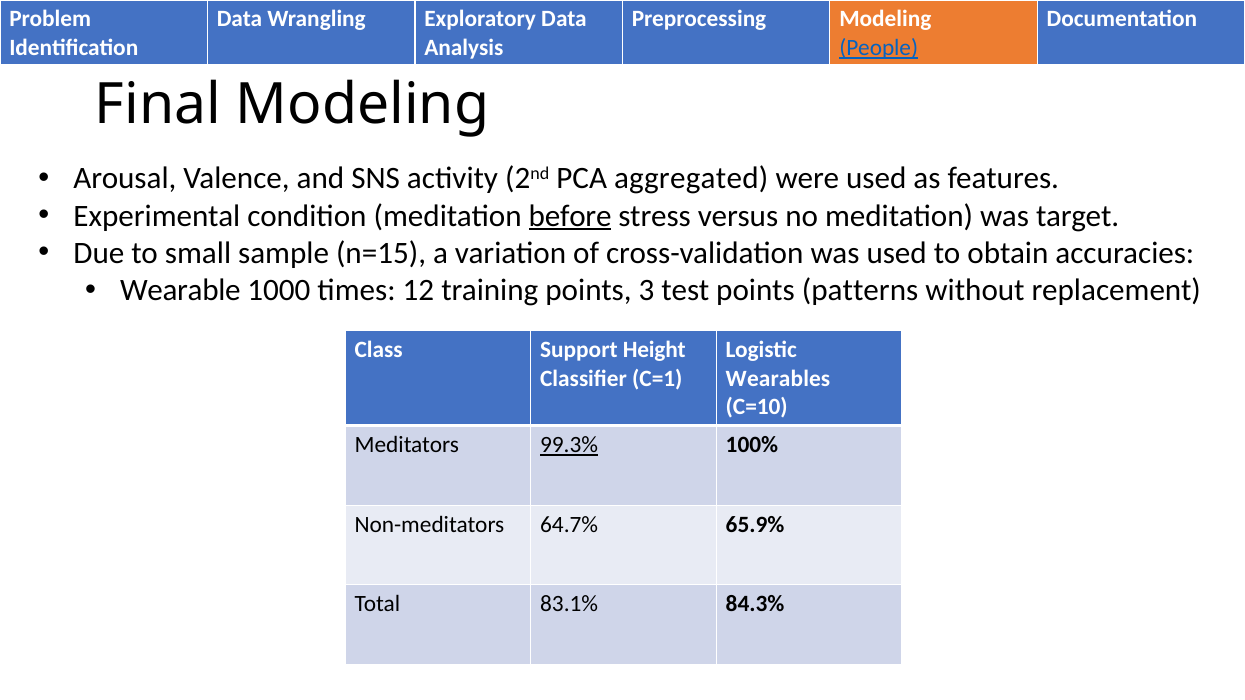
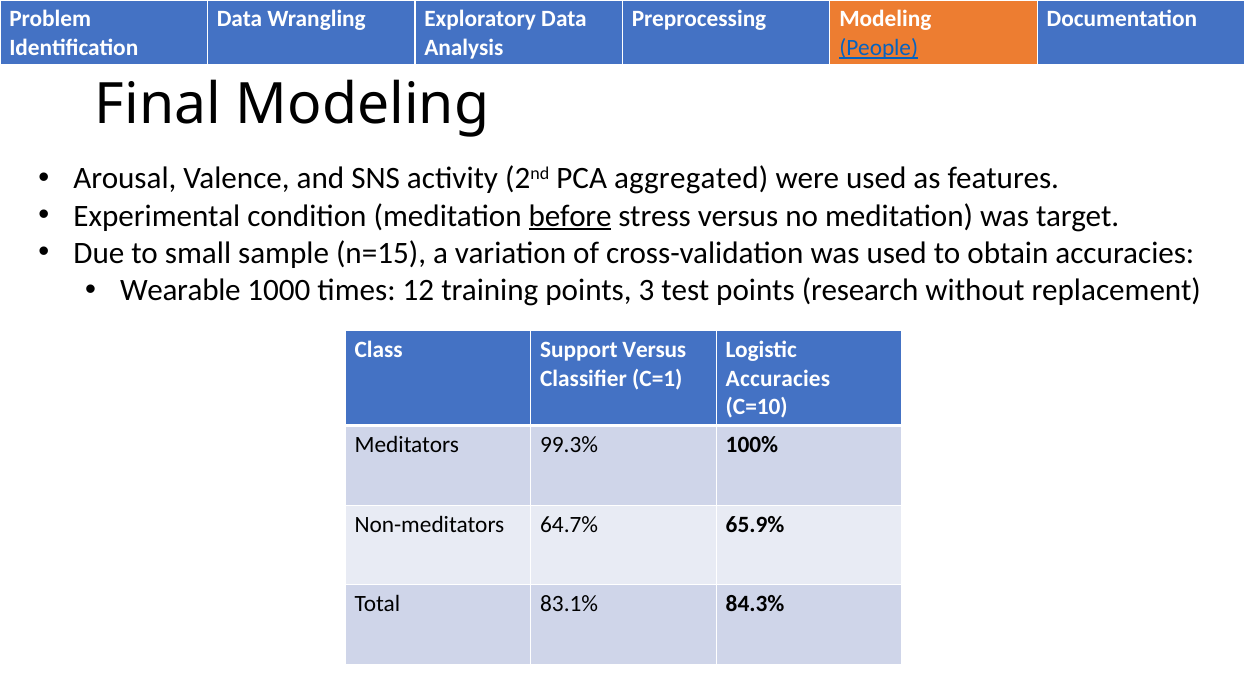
patterns: patterns -> research
Support Height: Height -> Versus
Wearables at (778, 379): Wearables -> Accuracies
99.3% underline: present -> none
